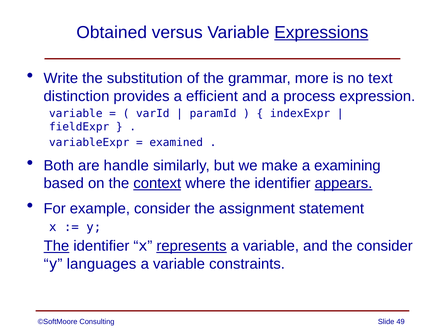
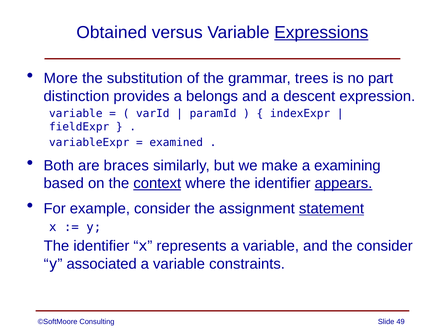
Write: Write -> More
more: more -> trees
text: text -> part
efficient: efficient -> belongs
process: process -> descent
handle: handle -> braces
statement underline: none -> present
The at (56, 247) underline: present -> none
represents underline: present -> none
languages: languages -> associated
